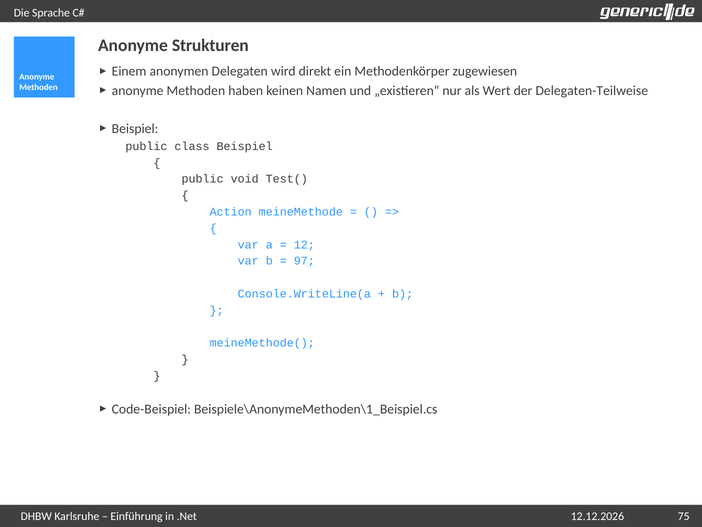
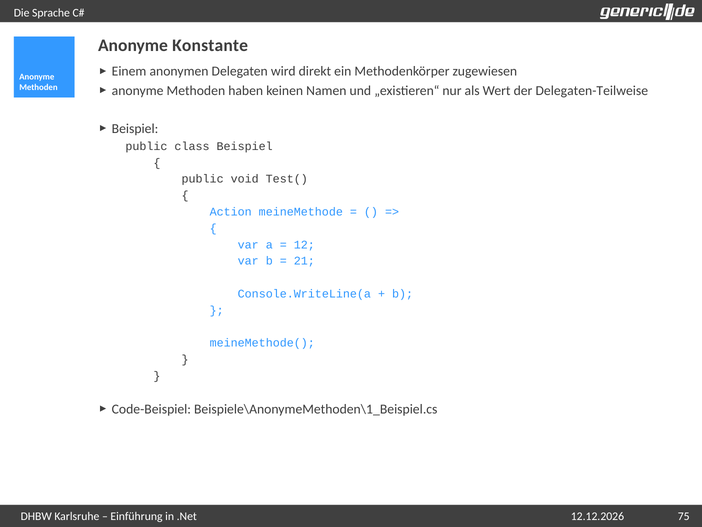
Strukturen: Strukturen -> Konstante
97: 97 -> 21
